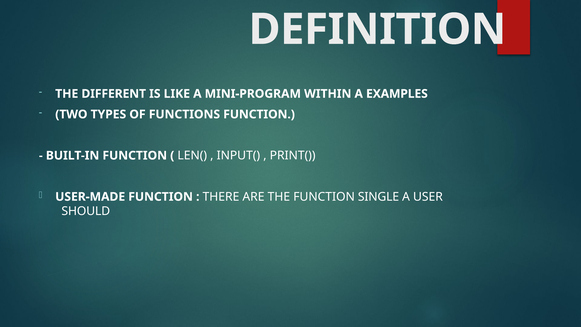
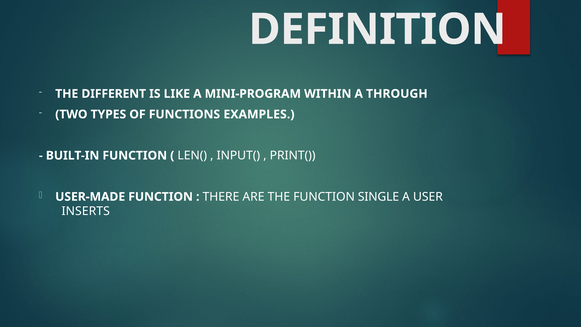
EXAMPLES: EXAMPLES -> THROUGH
FUNCTIONS FUNCTION: FUNCTION -> EXAMPLES
SHOULD: SHOULD -> INSERTS
